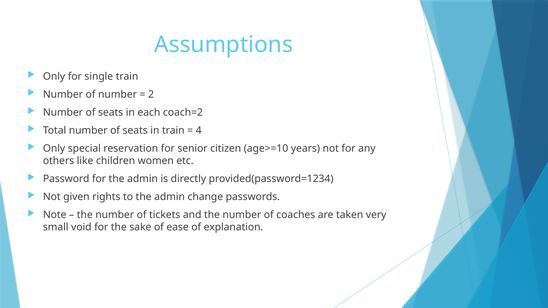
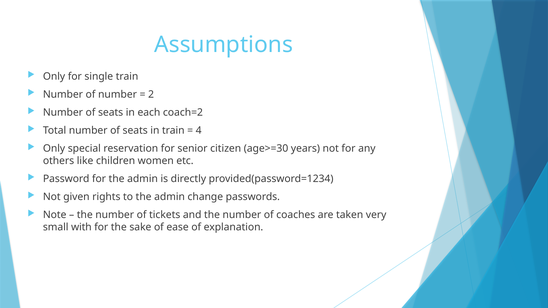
age>=10: age>=10 -> age>=30
void: void -> with
